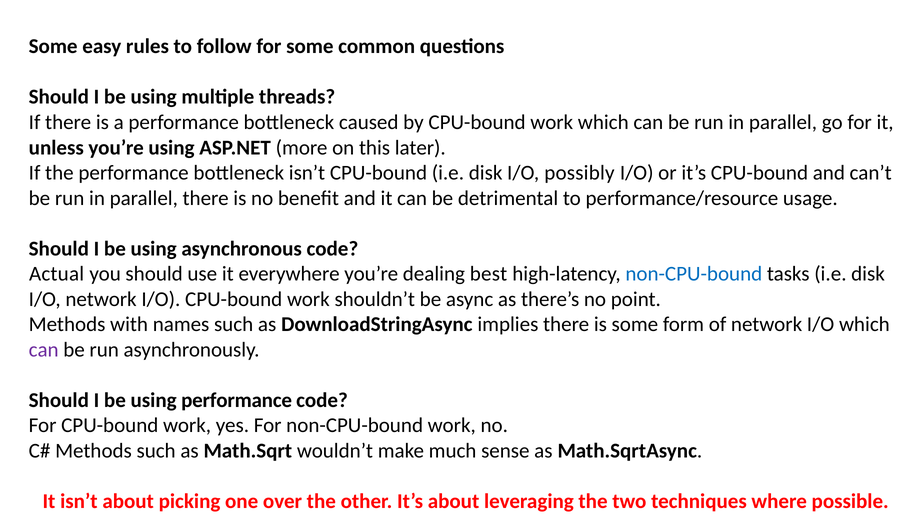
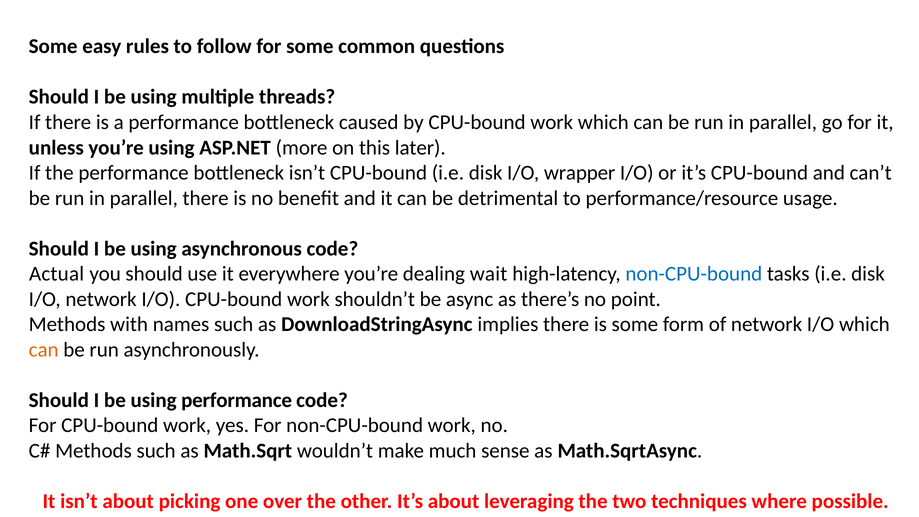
possibly: possibly -> wrapper
best: best -> wait
can at (44, 350) colour: purple -> orange
